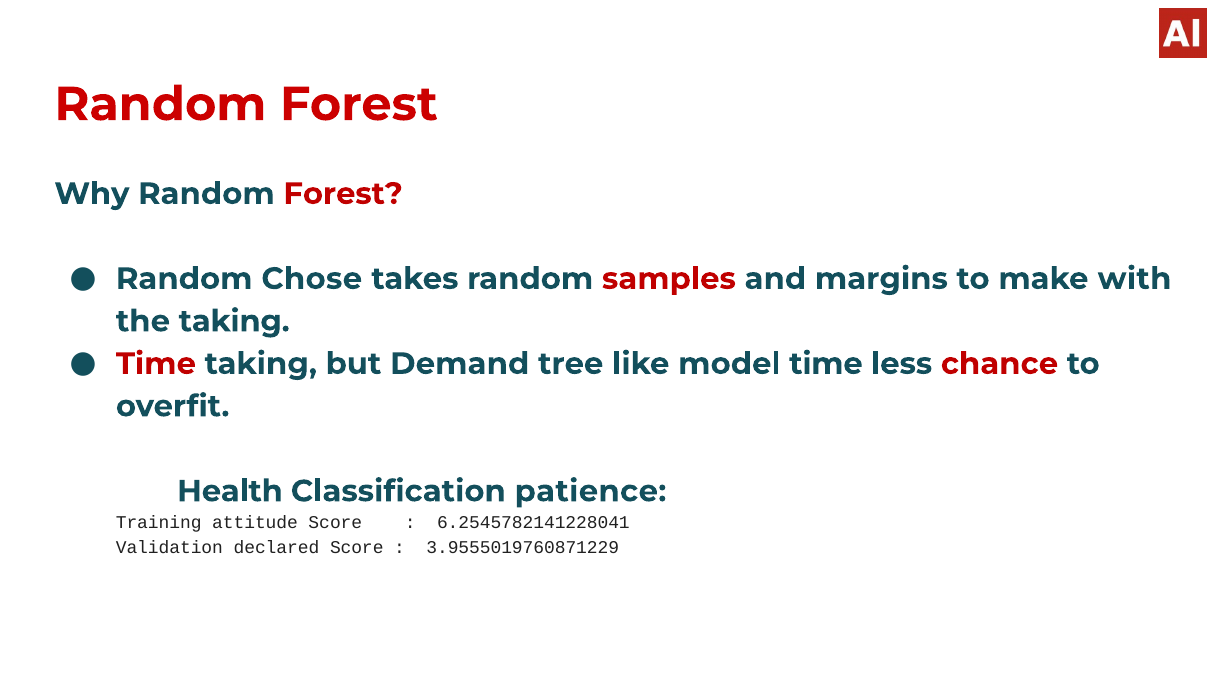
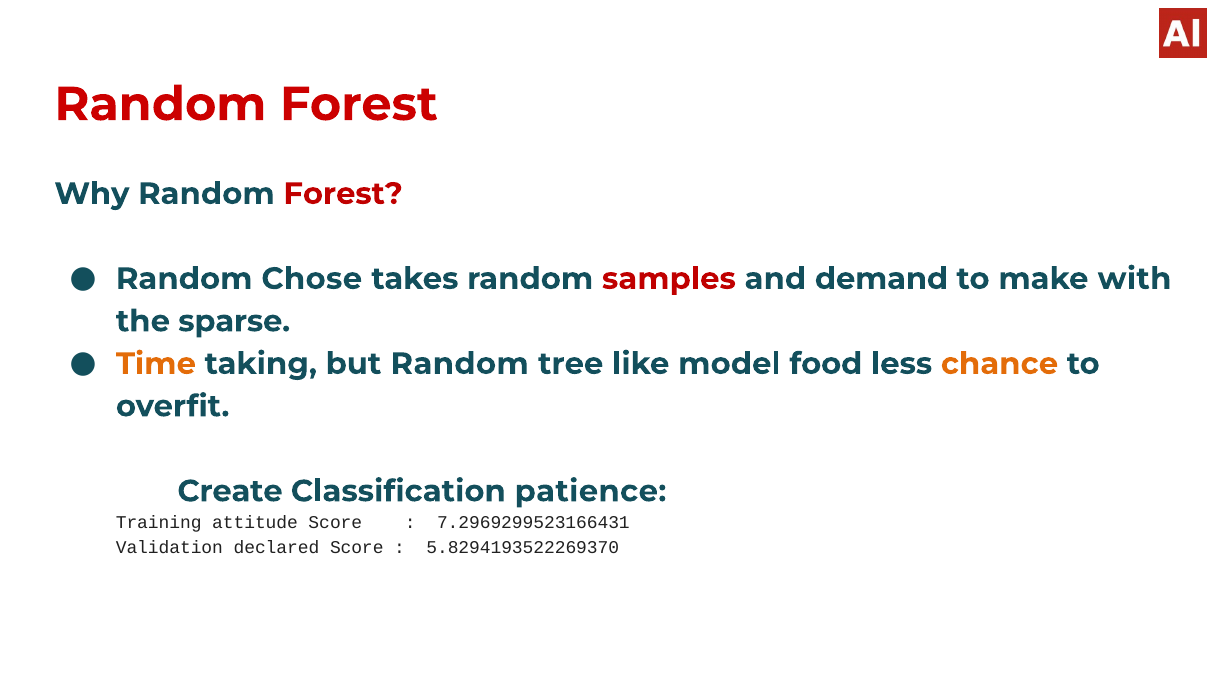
margins: margins -> demand
the taking: taking -> sparse
Time at (156, 364) colour: red -> orange
but Demand: Demand -> Random
model time: time -> food
chance colour: red -> orange
Health: Health -> Create
6.2545782141228041: 6.2545782141228041 -> 7.2969299523166431
3.9555019760871229: 3.9555019760871229 -> 5.8294193522269370
